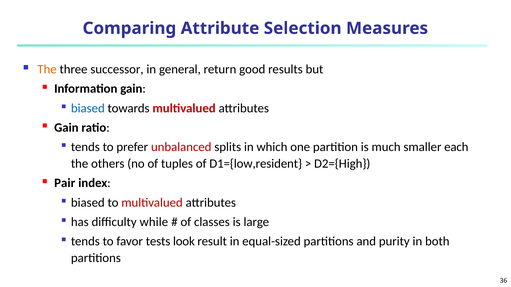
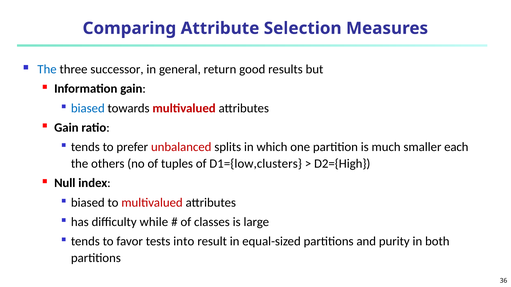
The at (47, 70) colour: orange -> blue
D1={low,resident: D1={low,resident -> D1={low,clusters
Pair: Pair -> Null
look: look -> into
